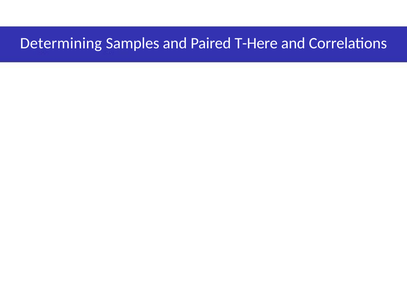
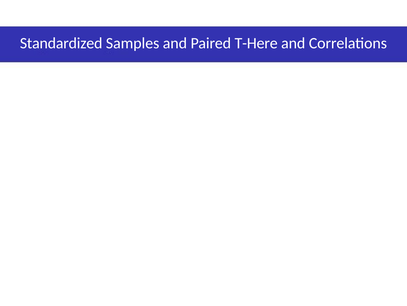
Determining: Determining -> Standardized
